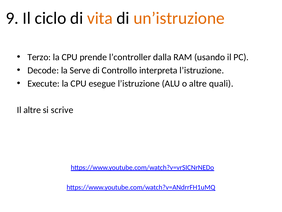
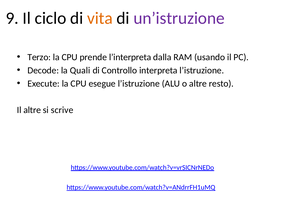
un’istruzione colour: orange -> purple
l’controller: l’controller -> l’interpreta
Serve: Serve -> Quali
quali: quali -> resto
